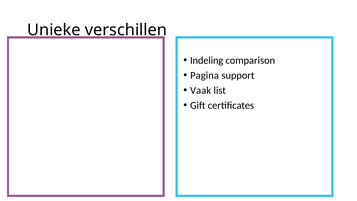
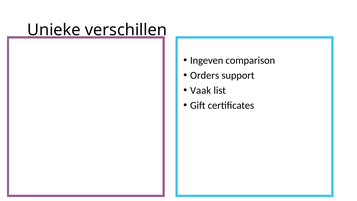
Indeling: Indeling -> Ingeven
Pagina: Pagina -> Orders
